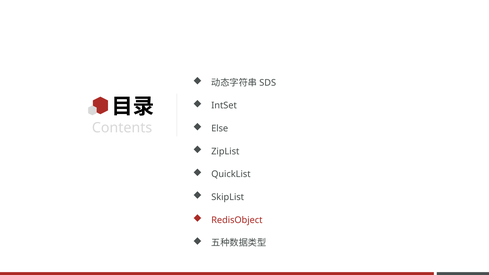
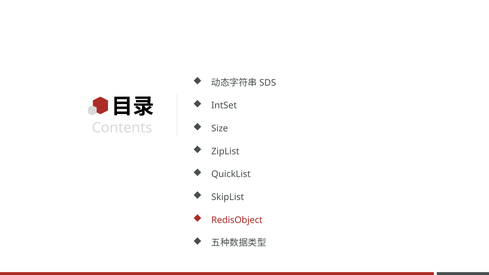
Else: Else -> Size
